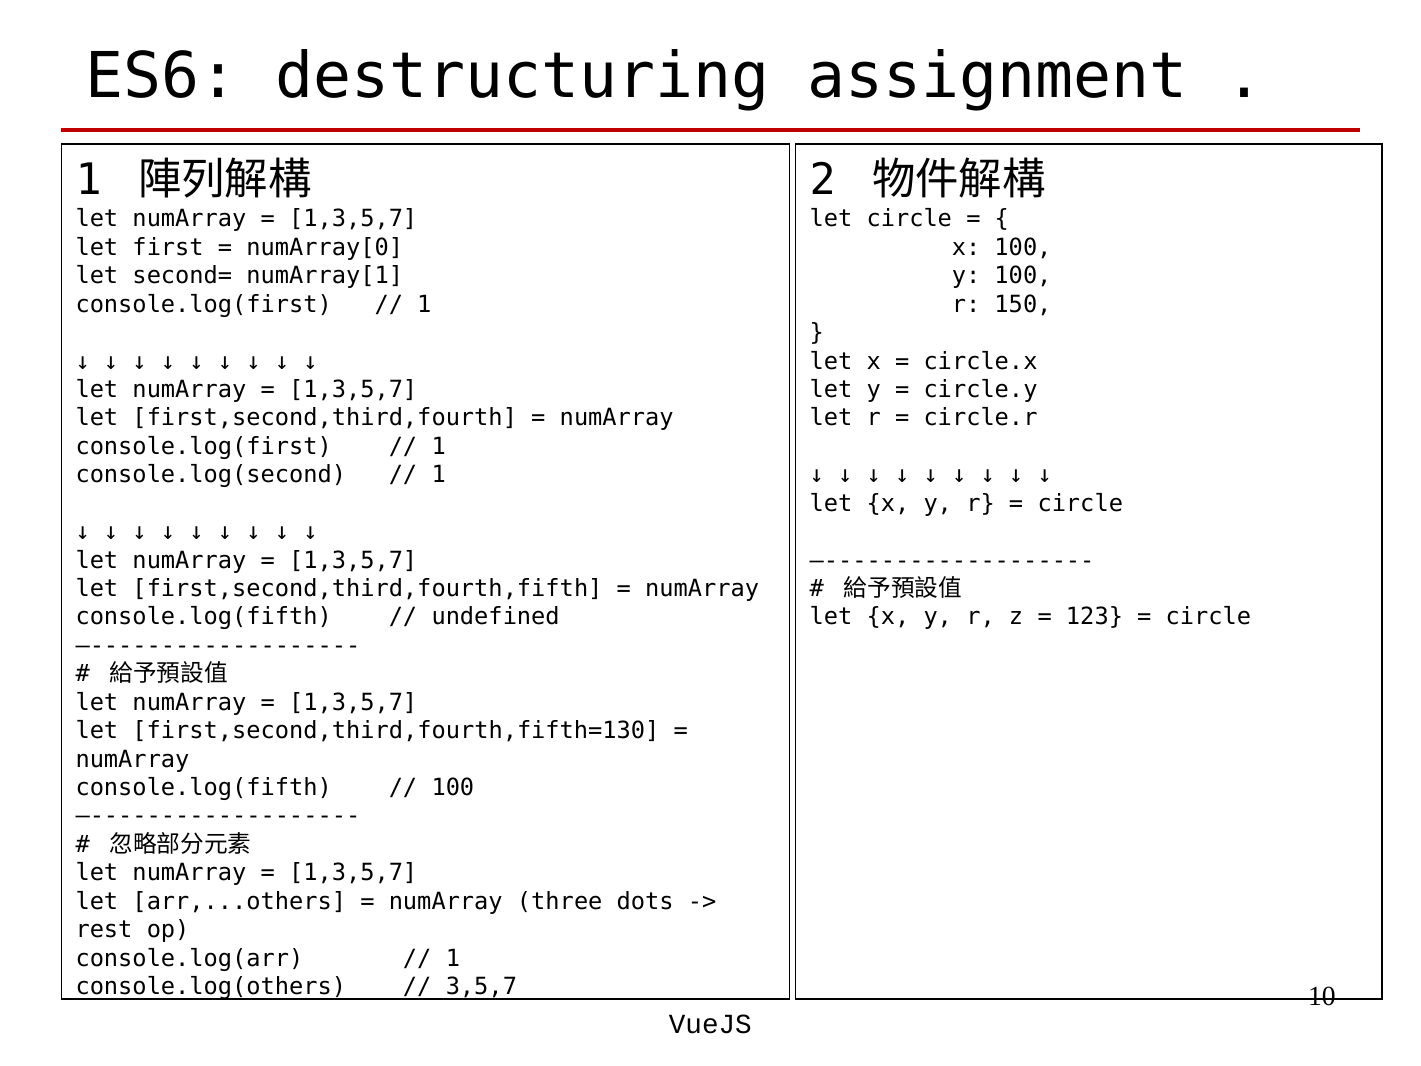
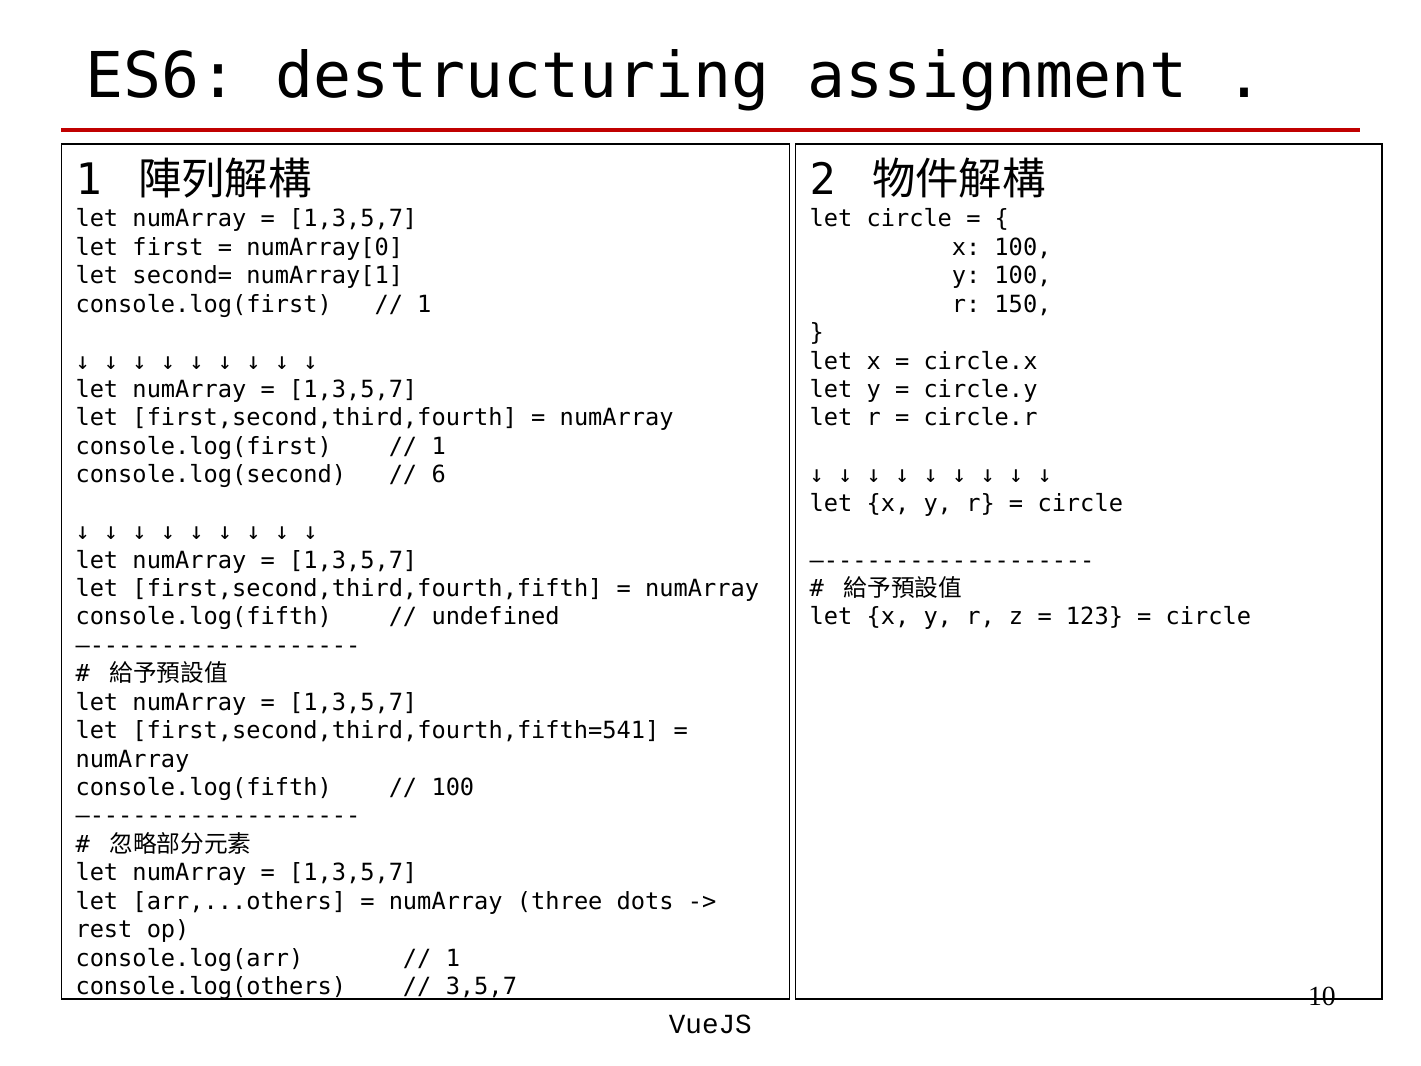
1 at (439, 475): 1 -> 6
first,second,third,fourth,fifth=130: first,second,third,fourth,fifth=130 -> first,second,third,fourth,fifth=541
